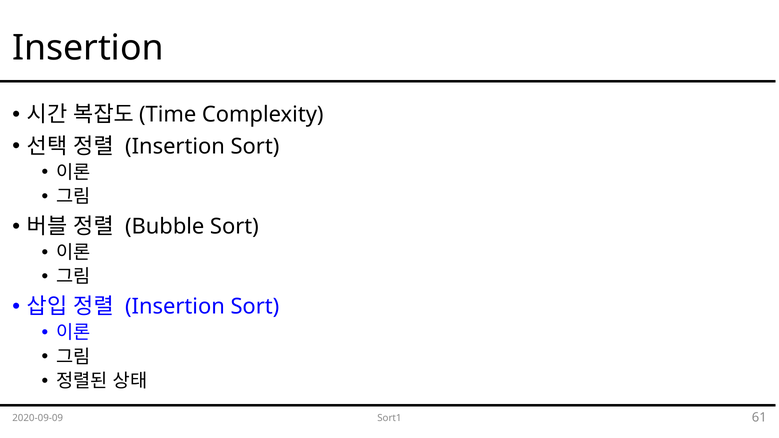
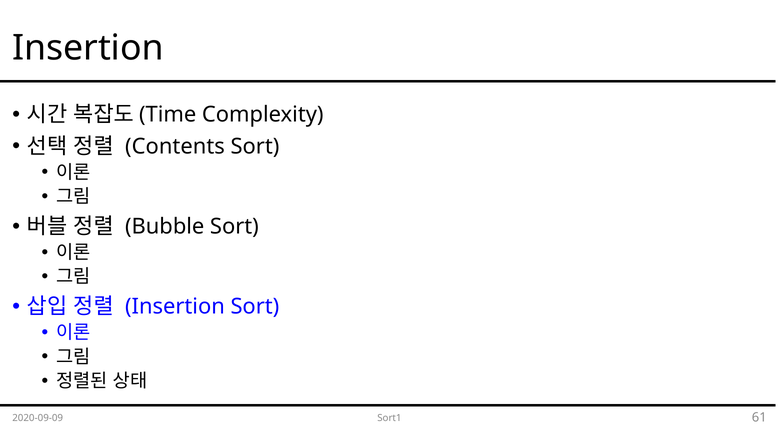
Insertion at (175, 146): Insertion -> Contents
